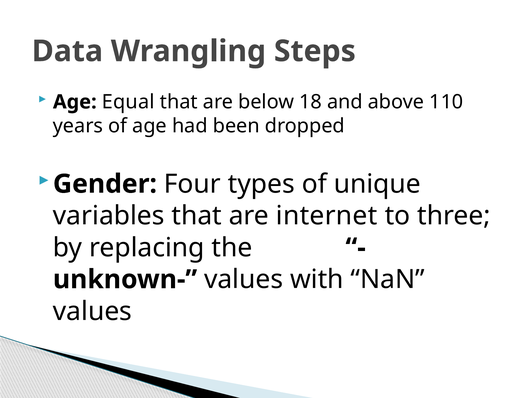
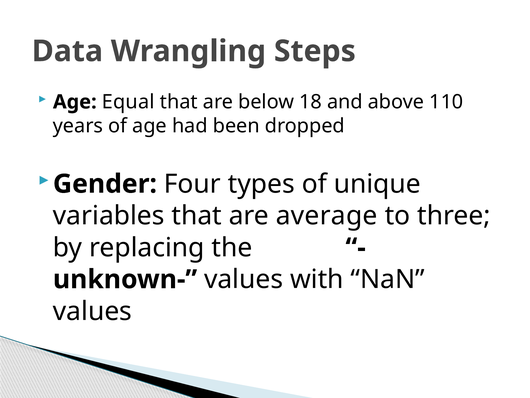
internet: internet -> average
